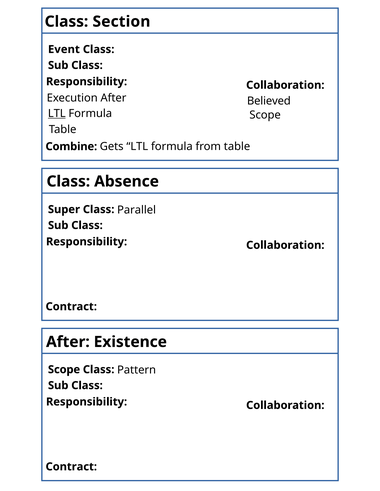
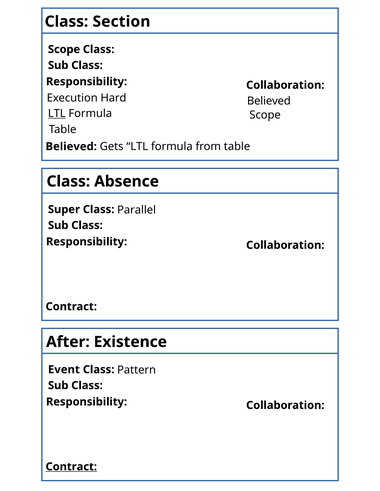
Event at (64, 49): Event -> Scope
Execution After: After -> Hard
Combine at (71, 146): Combine -> Believed
Scope at (64, 370): Scope -> Event
Contract at (71, 467) underline: none -> present
